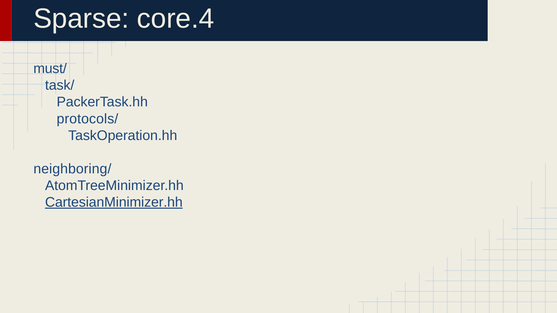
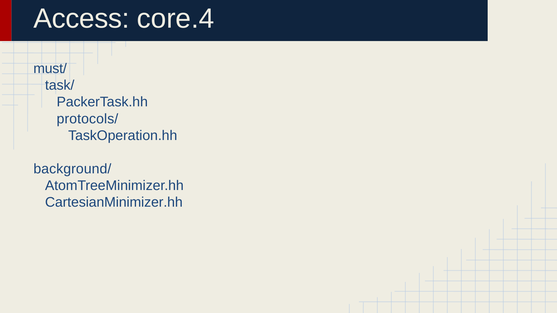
Sparse: Sparse -> Access
neighboring/: neighboring/ -> background/
CartesianMinimizer.hh underline: present -> none
